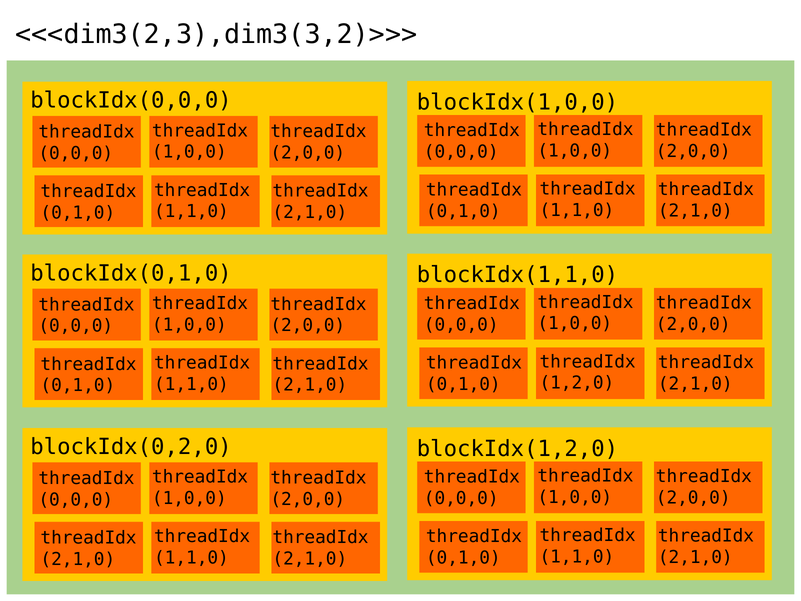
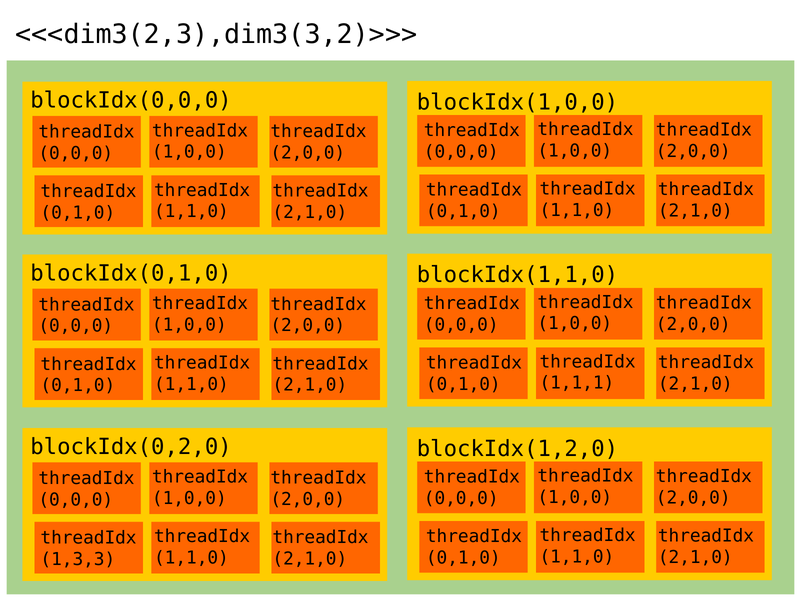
1,2,0: 1,2,0 -> 1,1,1
2,1,0 at (78, 559): 2,1,0 -> 1,3,3
